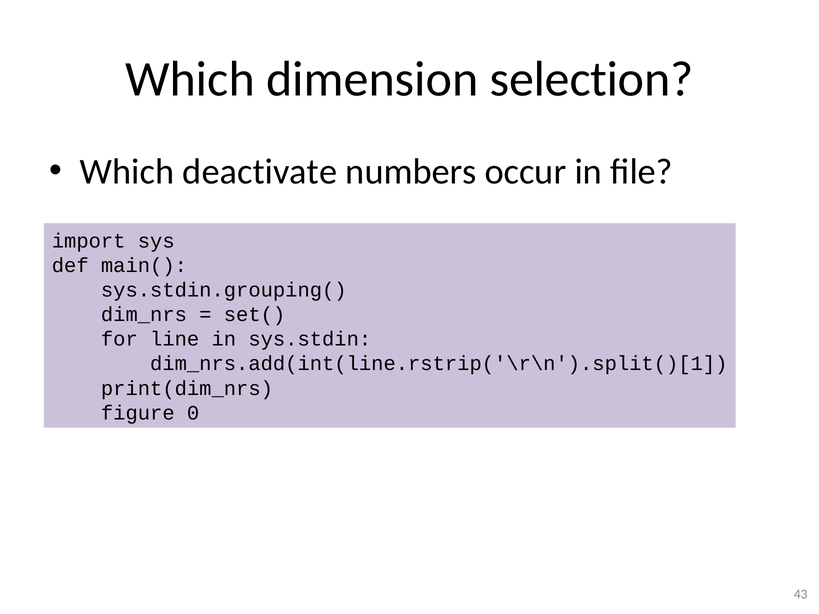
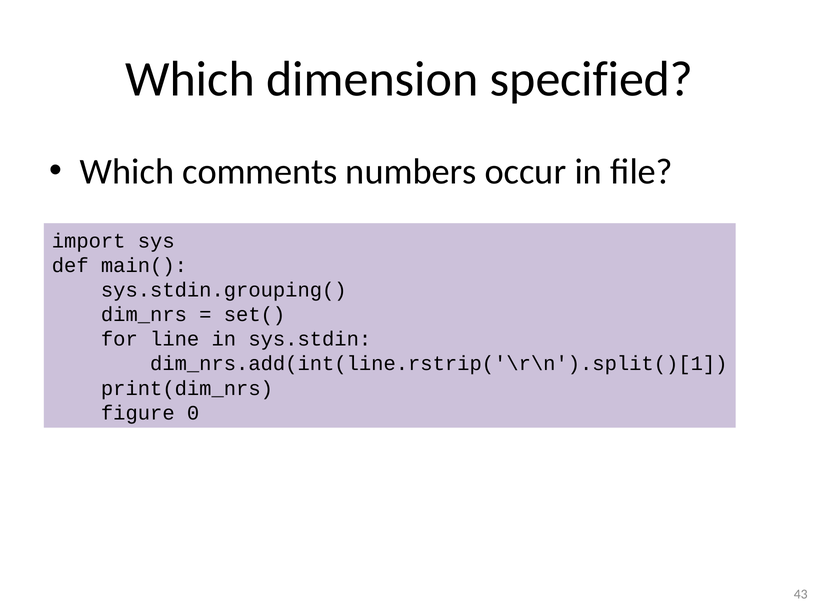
selection: selection -> specified
deactivate: deactivate -> comments
